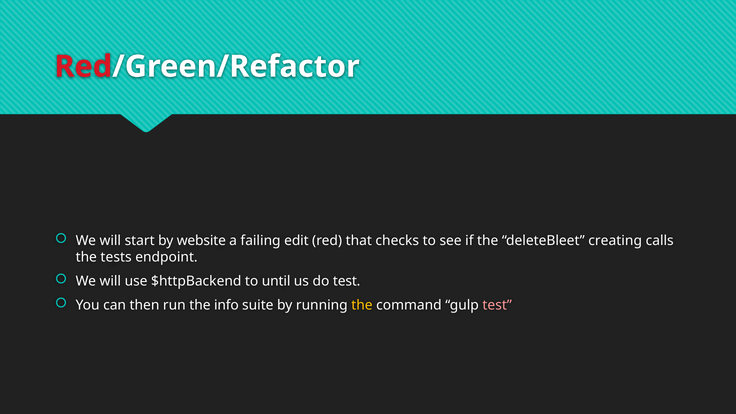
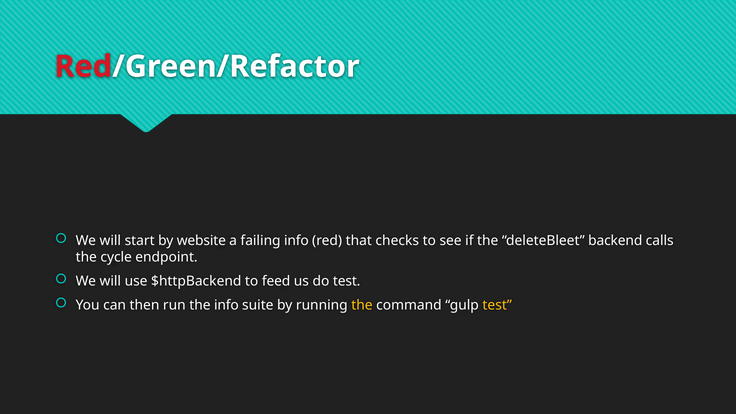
failing edit: edit -> info
creating: creating -> backend
tests: tests -> cycle
until: until -> feed
test at (497, 305) colour: pink -> yellow
